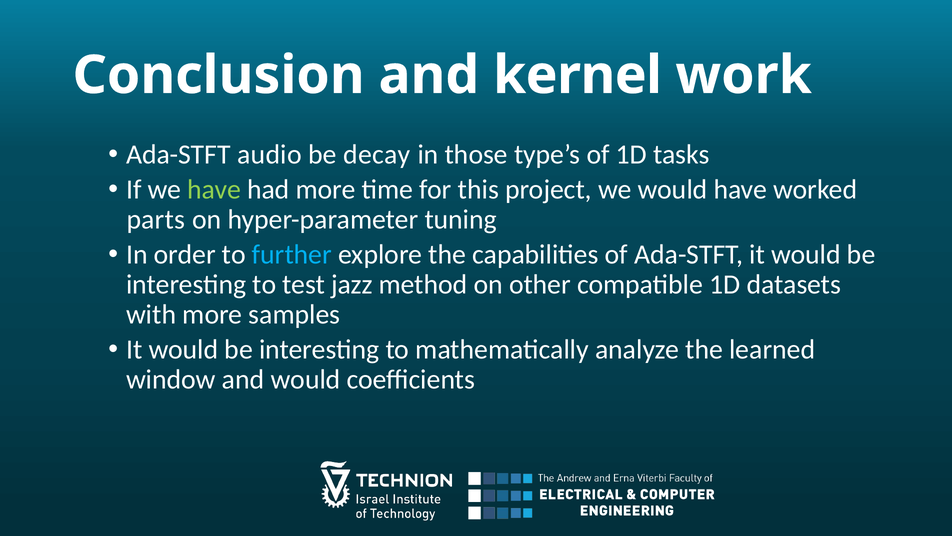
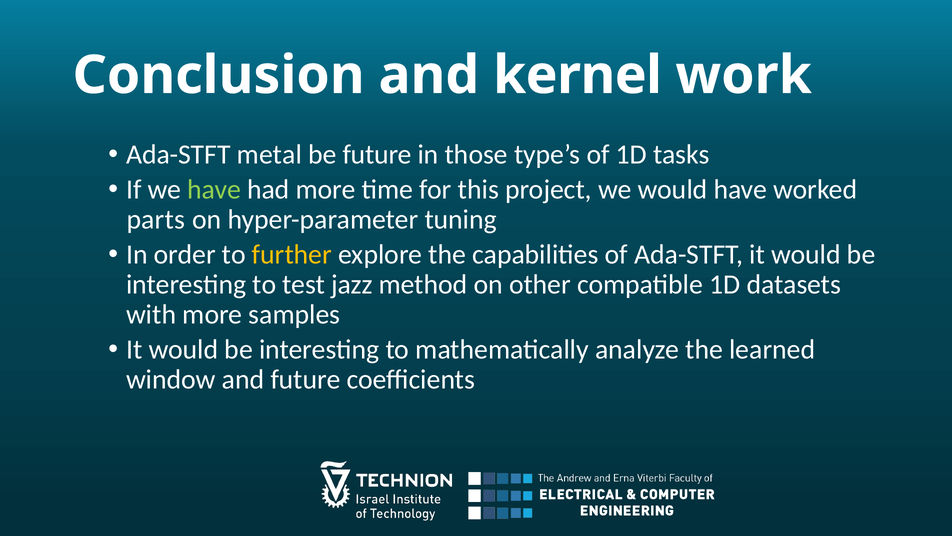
audio: audio -> metal
be decay: decay -> future
further colour: light blue -> yellow
and would: would -> future
